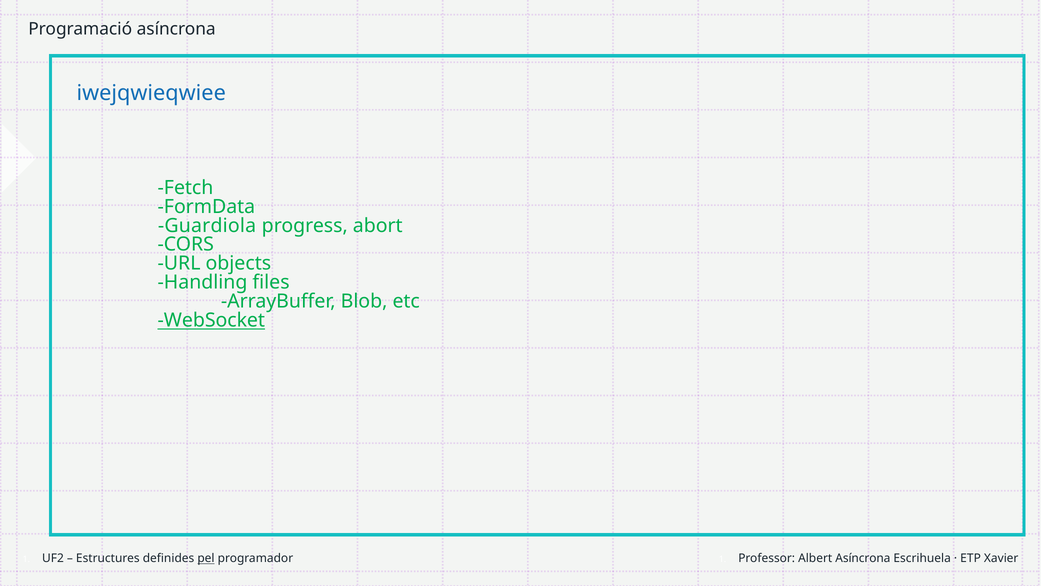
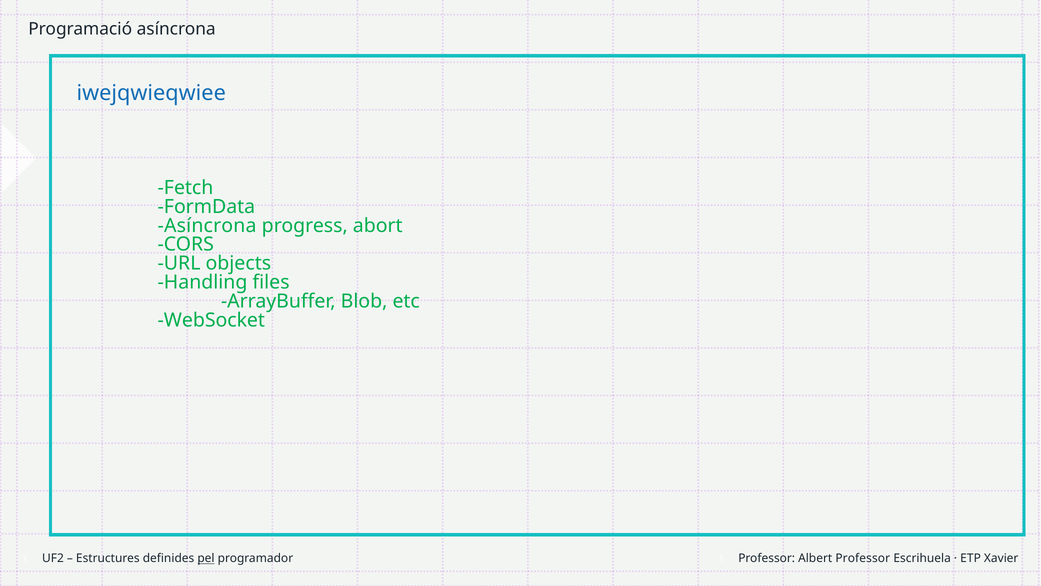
Guardiola at (207, 225): Guardiola -> Asíncrona
WebSocket underline: present -> none
Albert Asíncrona: Asíncrona -> Professor
